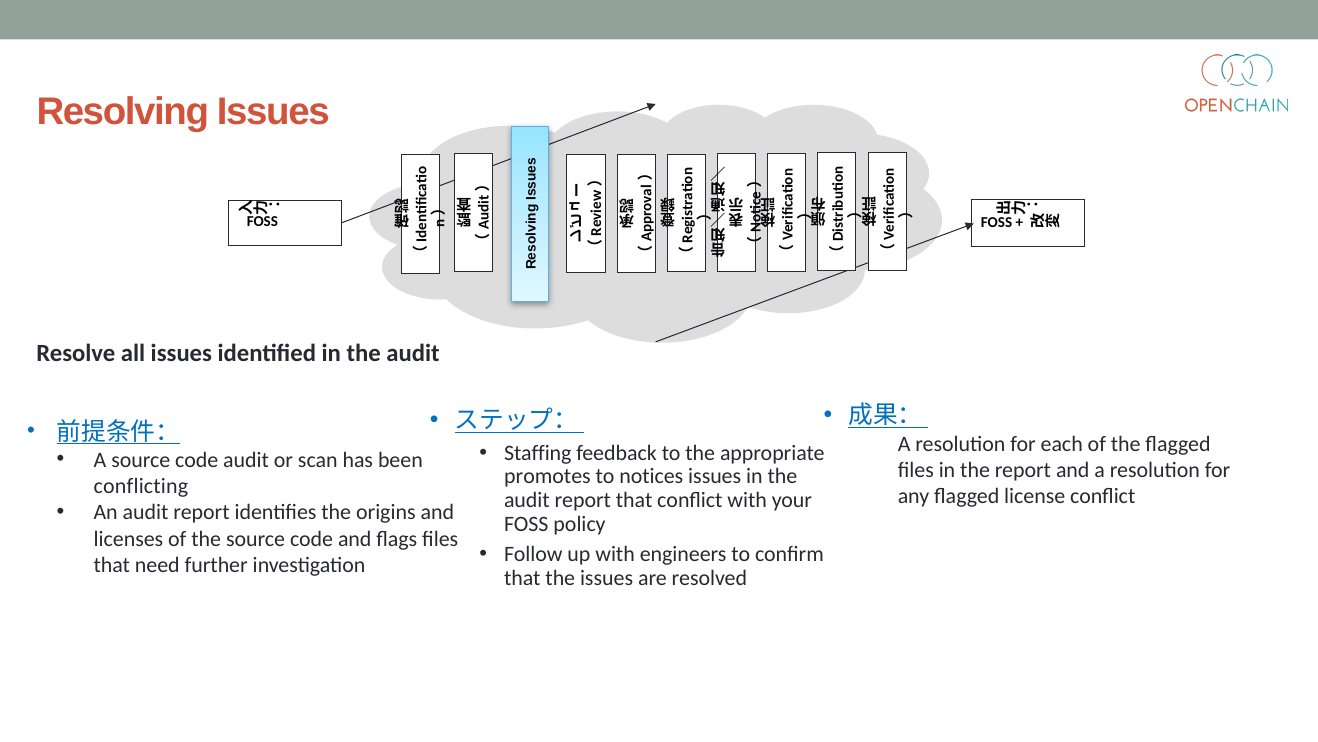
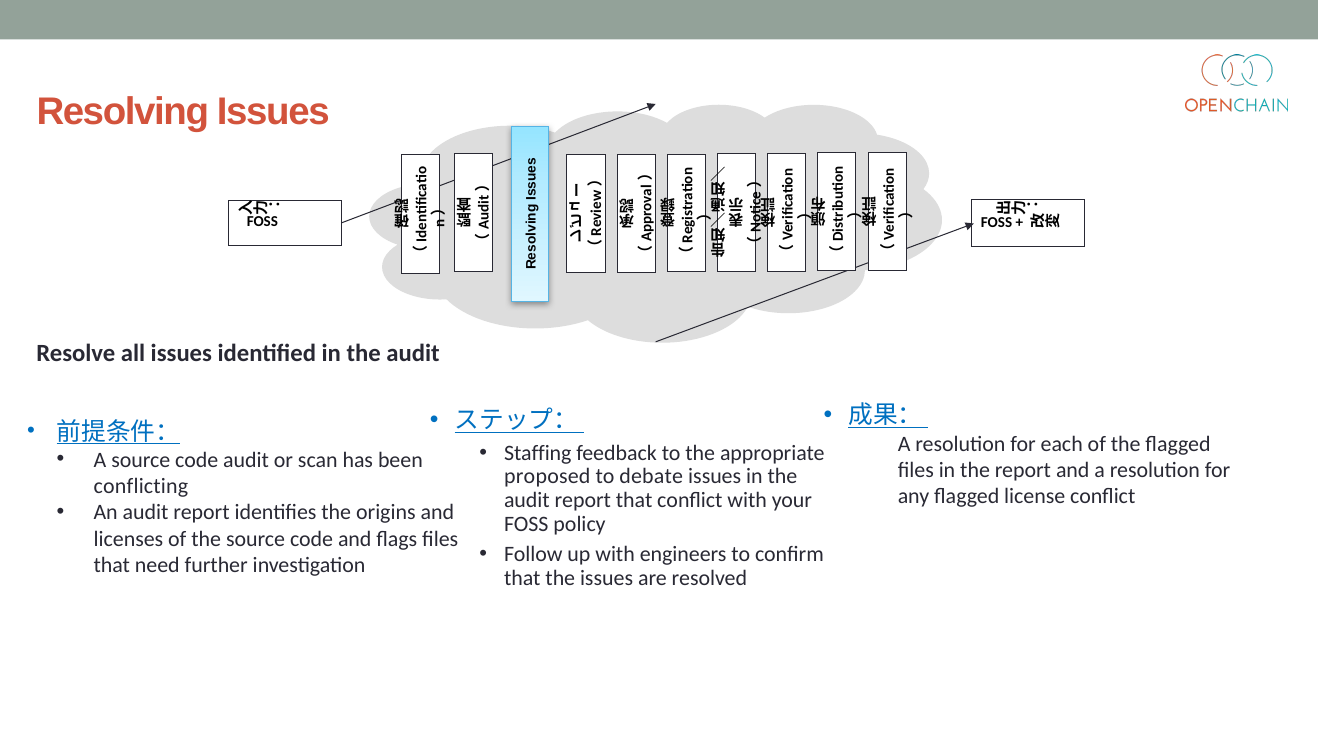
promotes: promotes -> proposed
notices: notices -> debate
